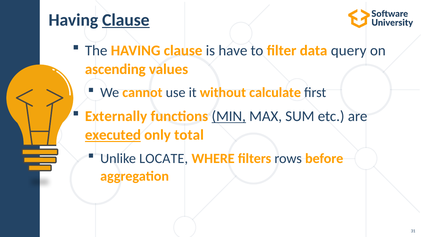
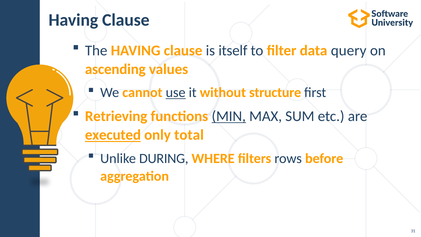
Clause at (126, 20) underline: present -> none
have: have -> itself
use underline: none -> present
calculate: calculate -> structure
Externally: Externally -> Retrieving
LOCATE: LOCATE -> DURING
